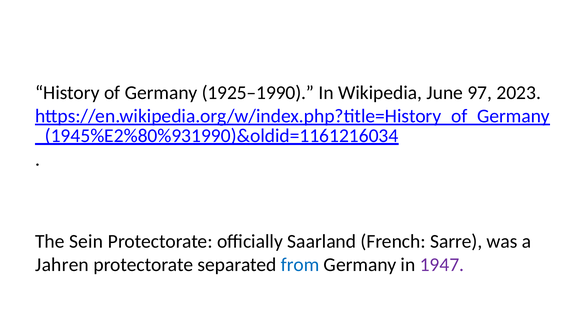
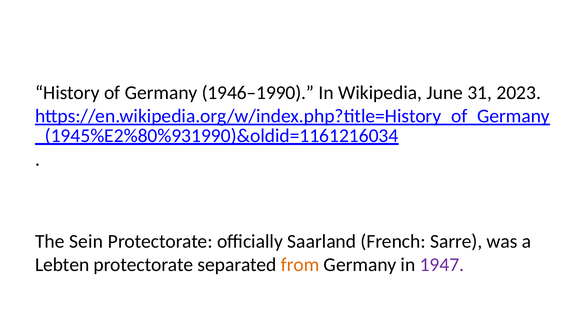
1925–1990: 1925–1990 -> 1946–1990
97: 97 -> 31
Jahren: Jahren -> Lebten
from colour: blue -> orange
